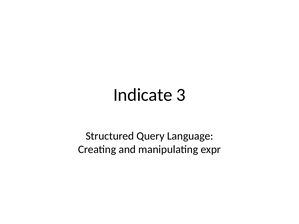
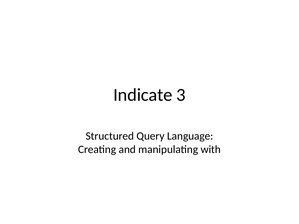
expr: expr -> with
